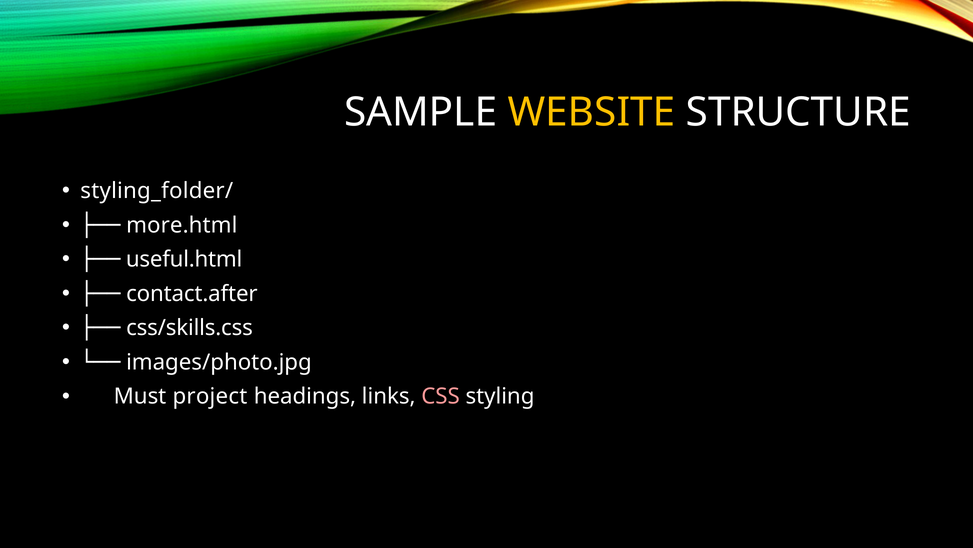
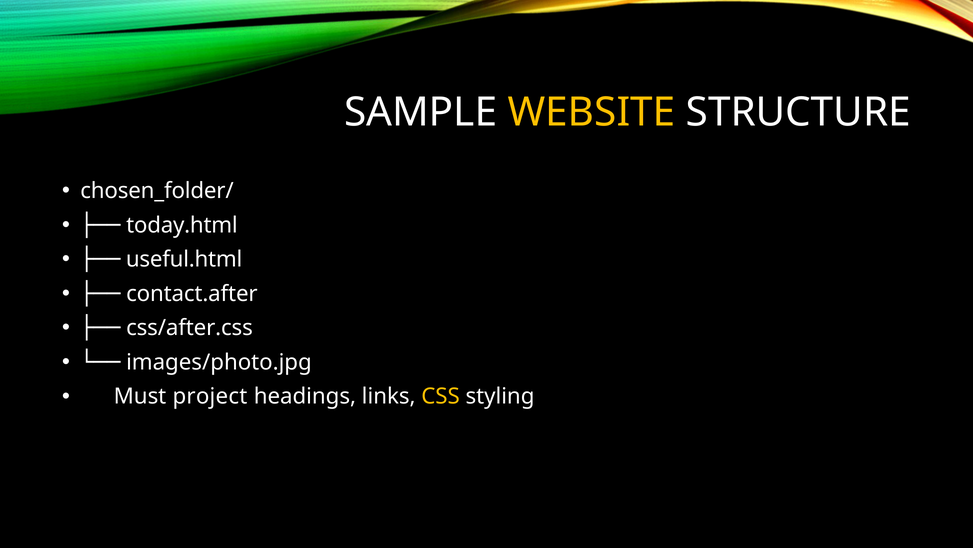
styling_folder/: styling_folder/ -> chosen_folder/
more.html: more.html -> today.html
css/skills.css: css/skills.css -> css/after.css
CSS colour: pink -> yellow
